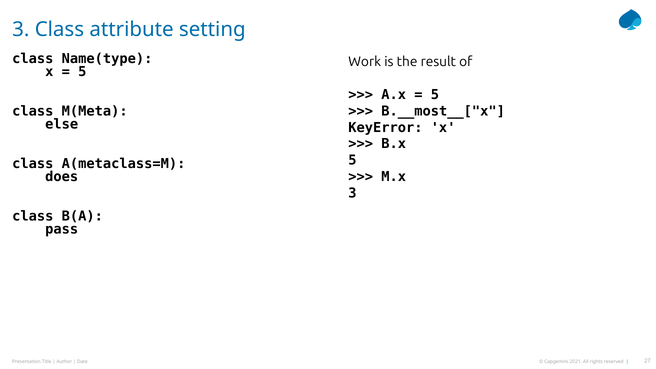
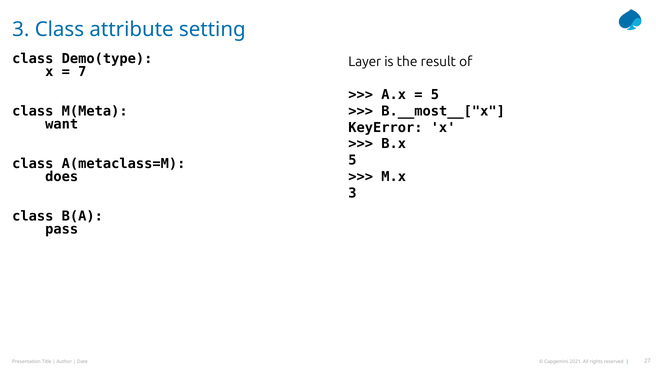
Name(type: Name(type -> Demo(type
Work: Work -> Layer
5 at (82, 72): 5 -> 7
else: else -> want
